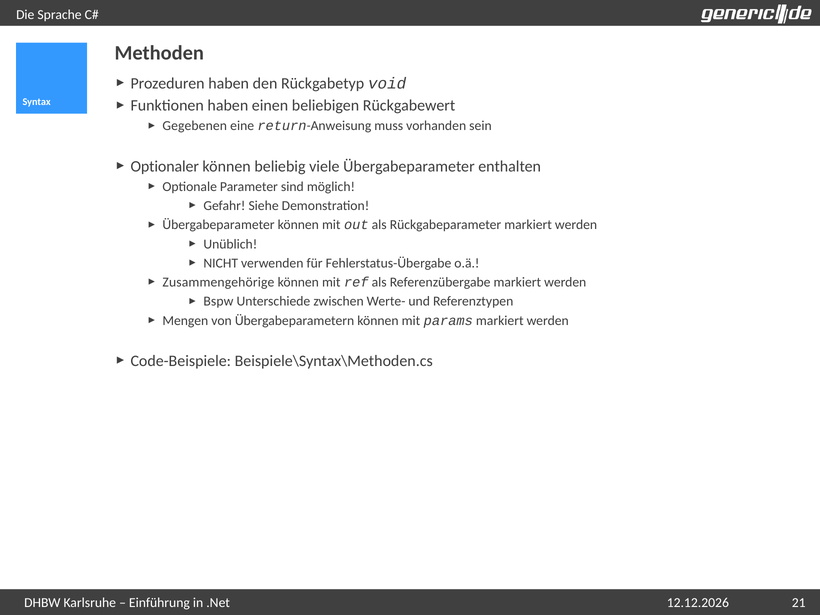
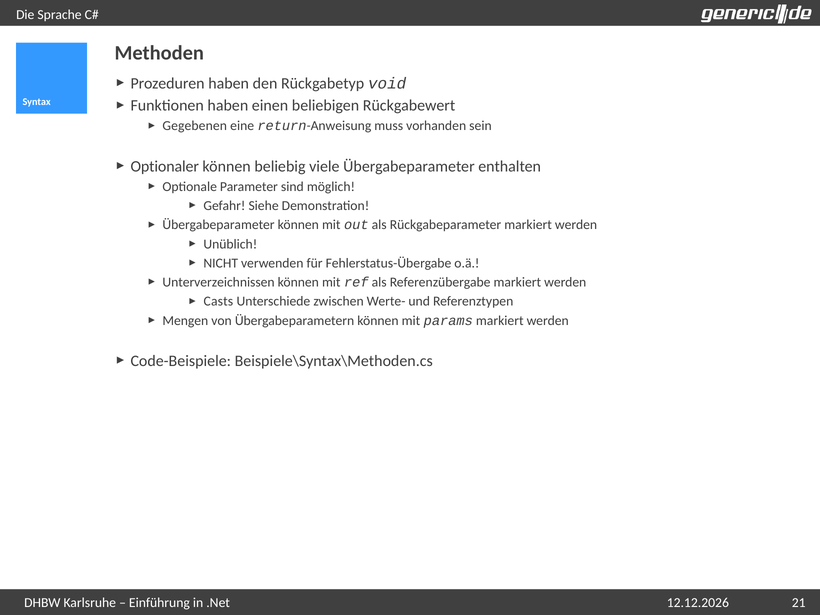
Zusammengehörige: Zusammengehörige -> Unterverzeichnissen
Bspw: Bspw -> Casts
